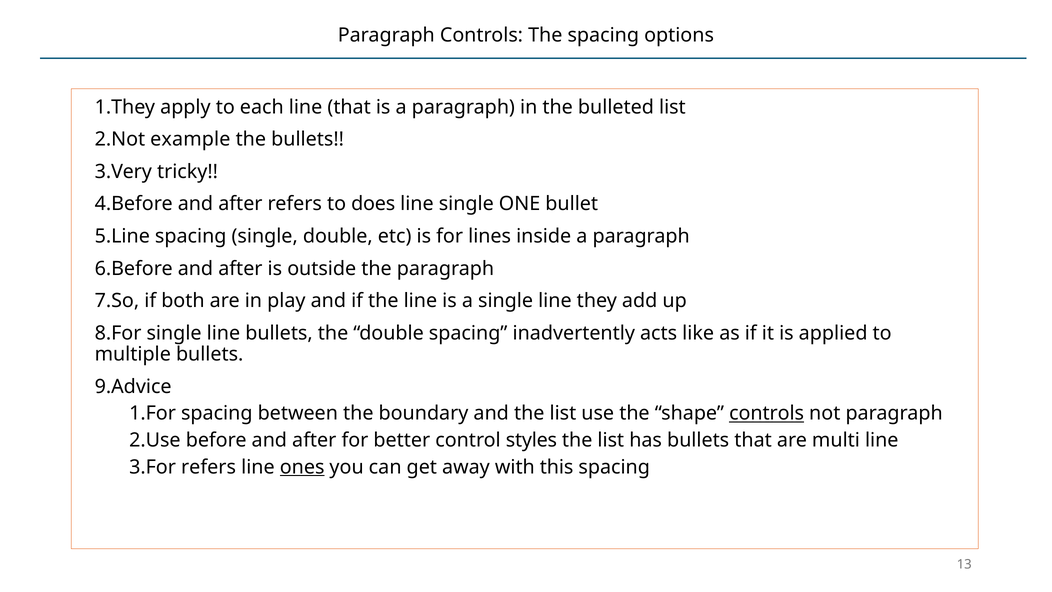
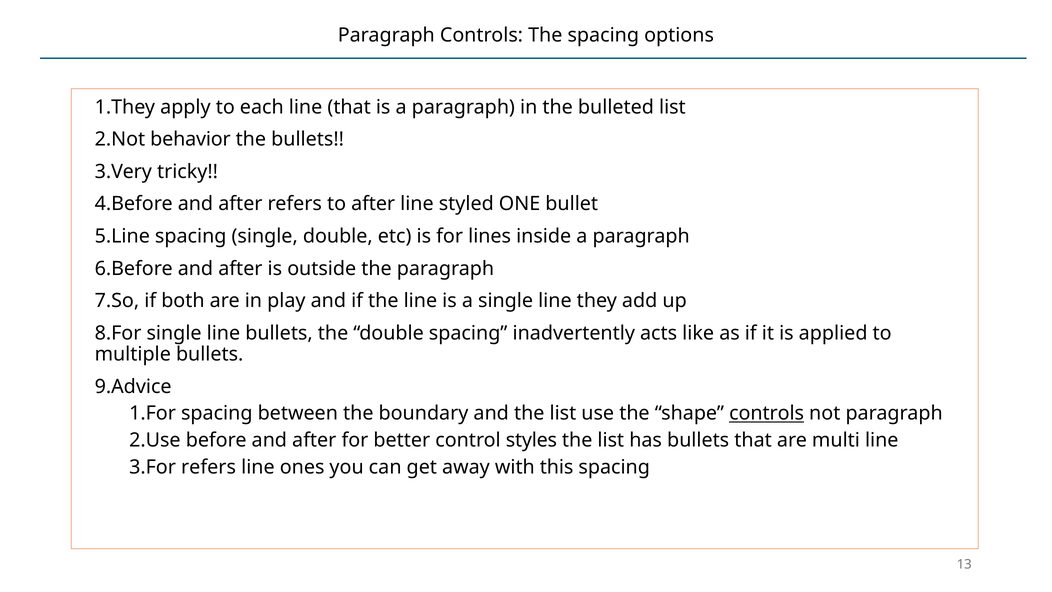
example: example -> behavior
to does: does -> after
line single: single -> styled
ones underline: present -> none
